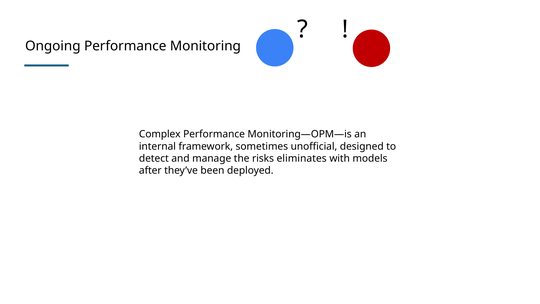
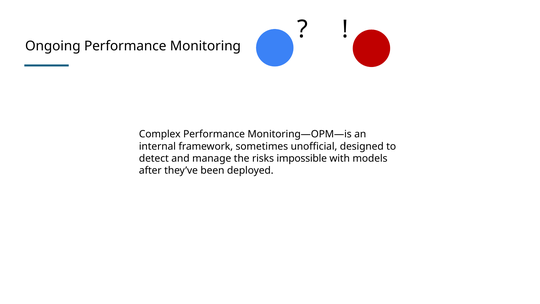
eliminates: eliminates -> impossible
